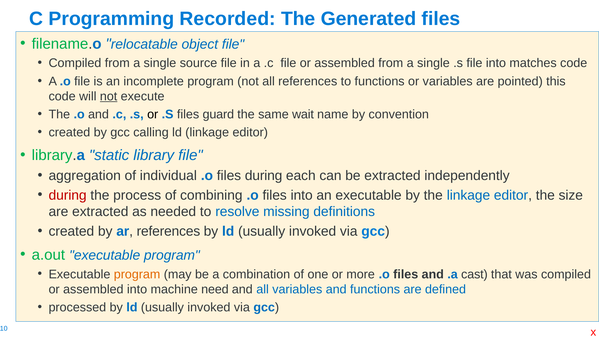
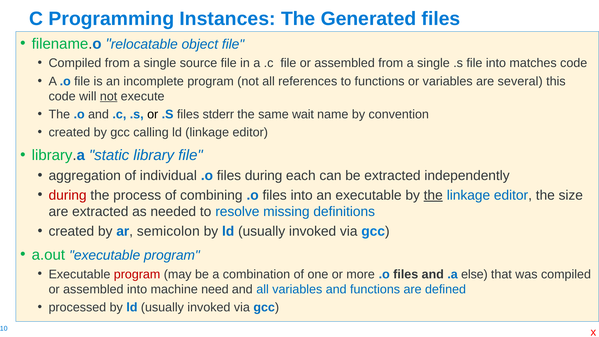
Recorded: Recorded -> Instances
pointed: pointed -> several
guard: guard -> stderr
the at (433, 195) underline: none -> present
ar references: references -> semicolon
program at (137, 274) colour: orange -> red
cast: cast -> else
